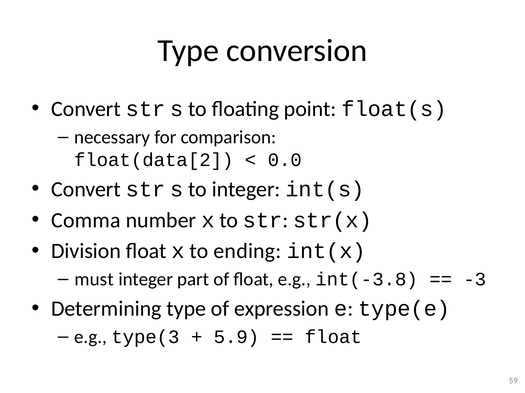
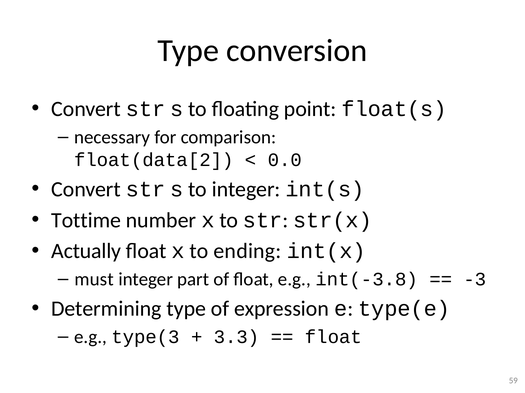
Comma: Comma -> Tottime
Division: Division -> Actually
5.9: 5.9 -> 3.3
